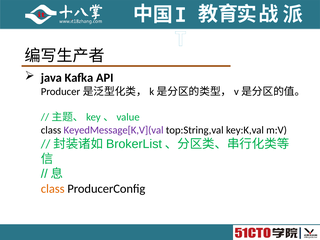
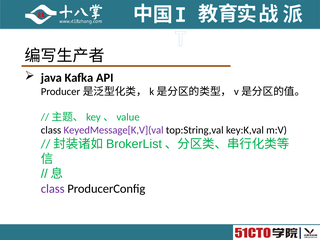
class at (53, 189) colour: orange -> purple
